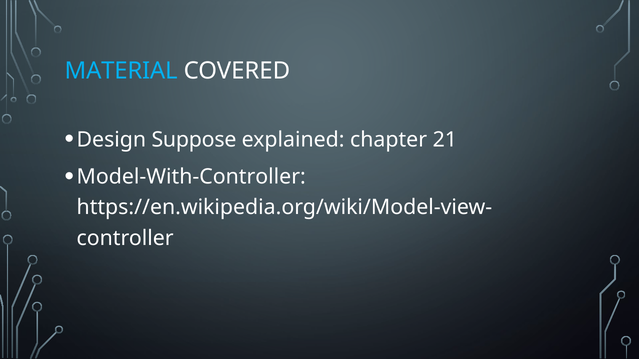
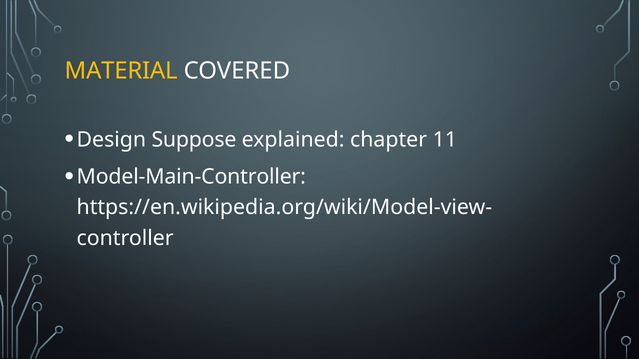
MATERIAL colour: light blue -> yellow
21: 21 -> 11
Model-With-Controller: Model-With-Controller -> Model-Main-Controller
